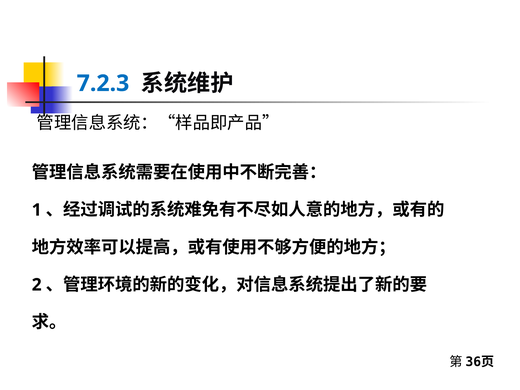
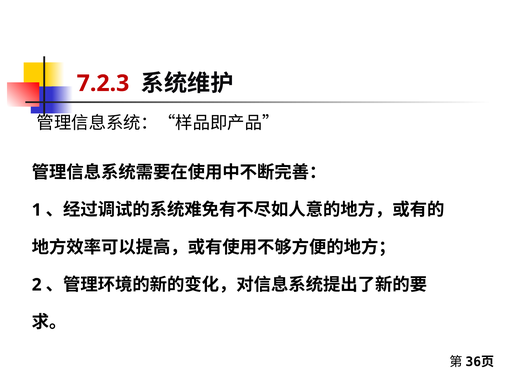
7.2.3 colour: blue -> red
